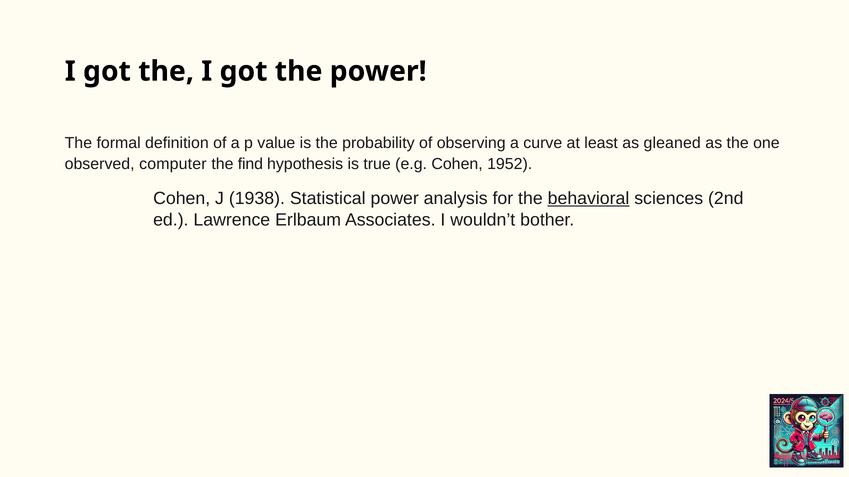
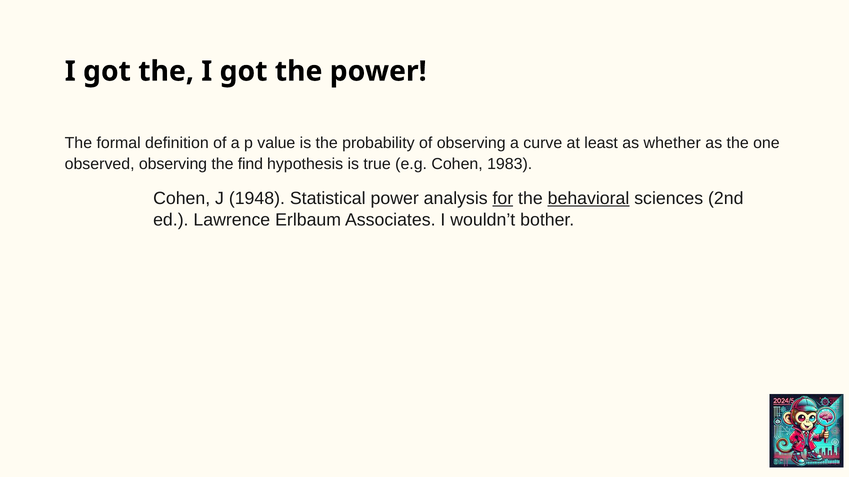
gleaned: gleaned -> whether
observed computer: computer -> observing
1952: 1952 -> 1983
1938: 1938 -> 1948
for underline: none -> present
